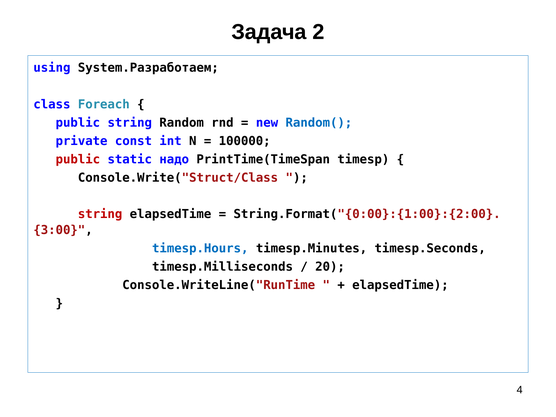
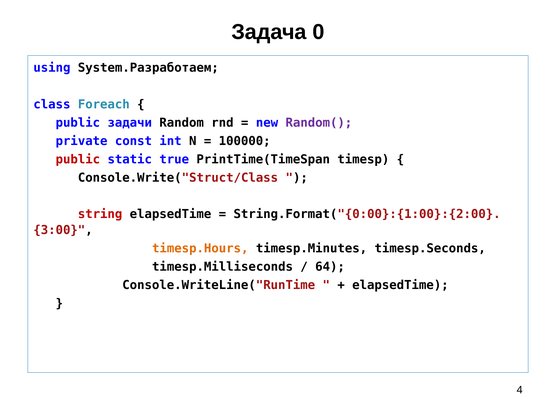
2: 2 -> 0
public string: string -> задачи
Random( colour: blue -> purple
надо: надо -> true
timesp.Hours colour: blue -> orange
20: 20 -> 64
